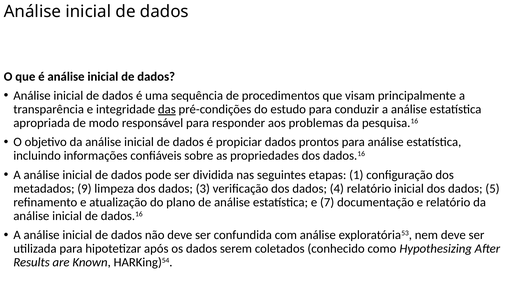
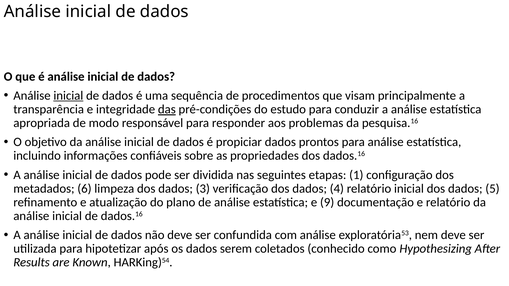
inicial at (68, 96) underline: none -> present
9: 9 -> 6
7: 7 -> 9
